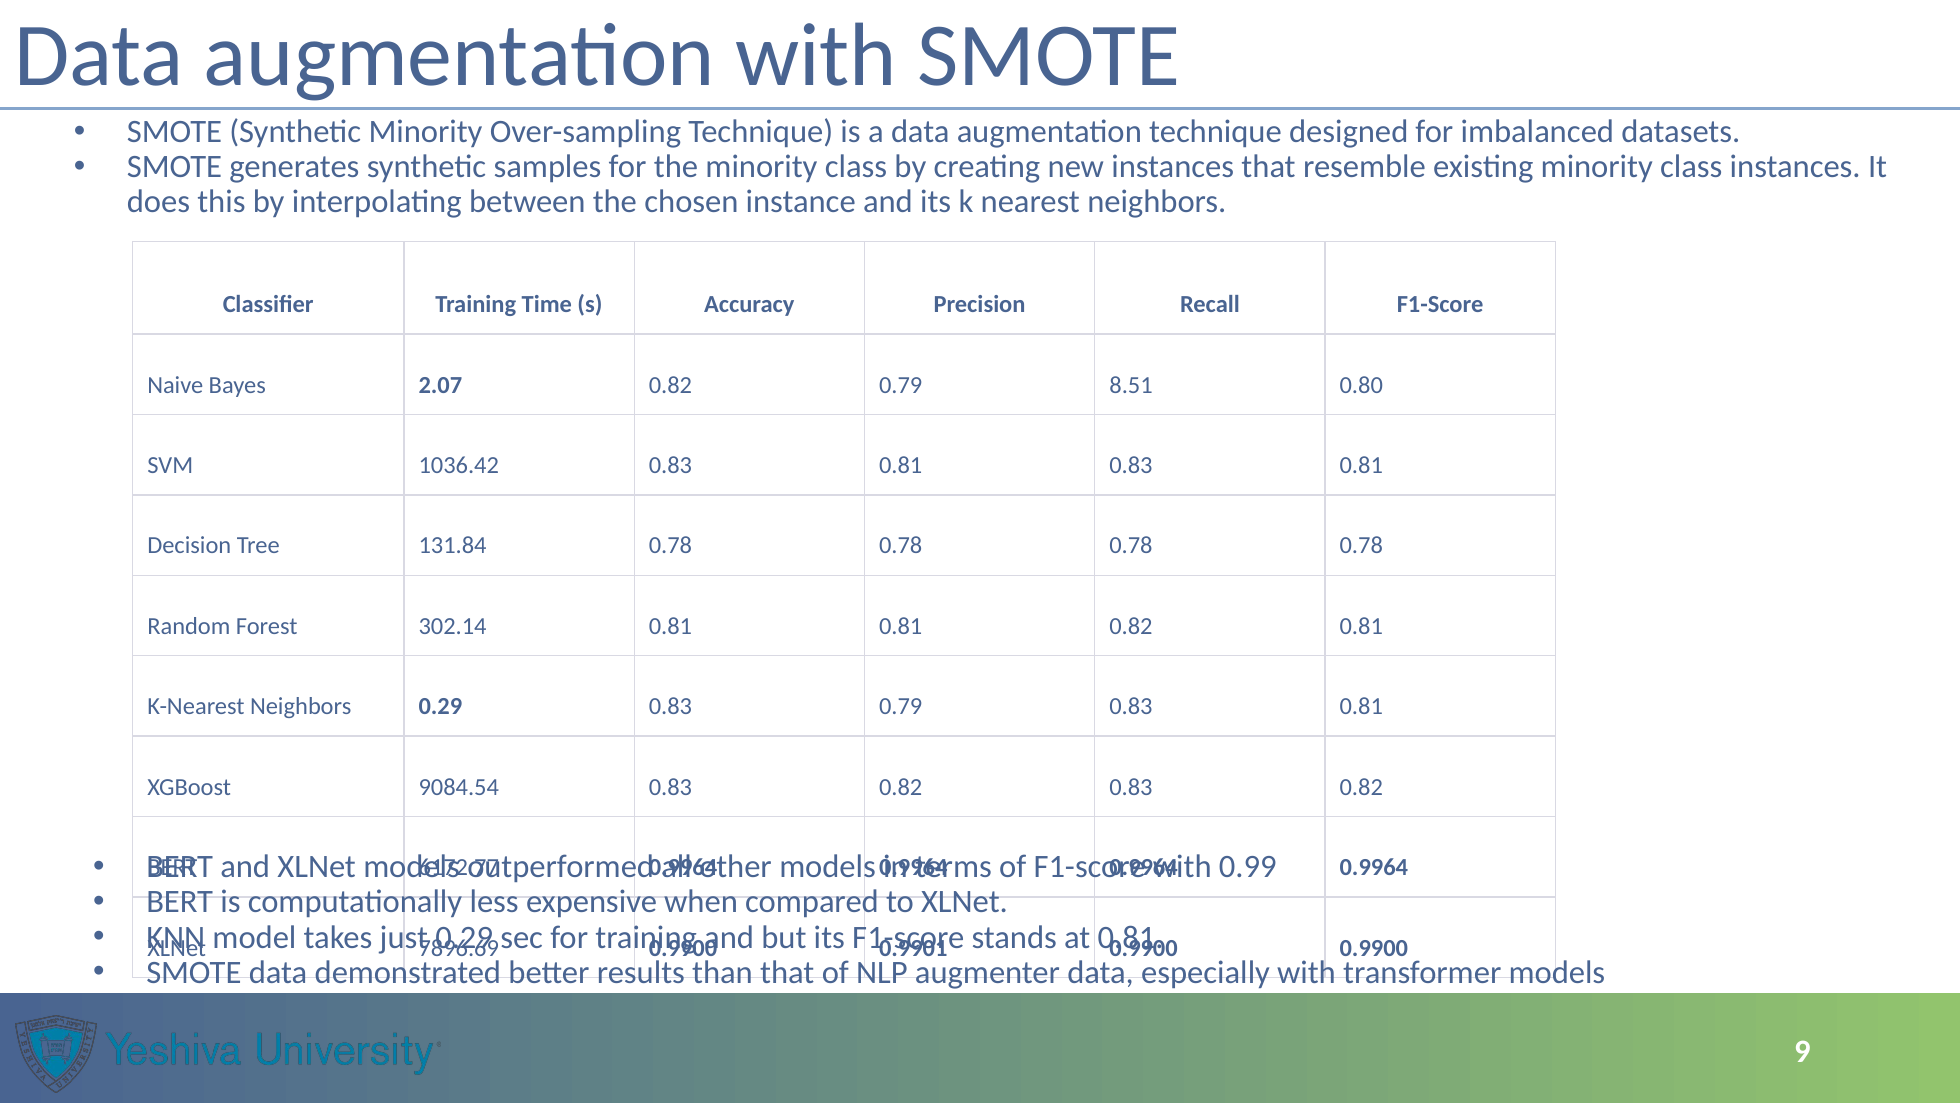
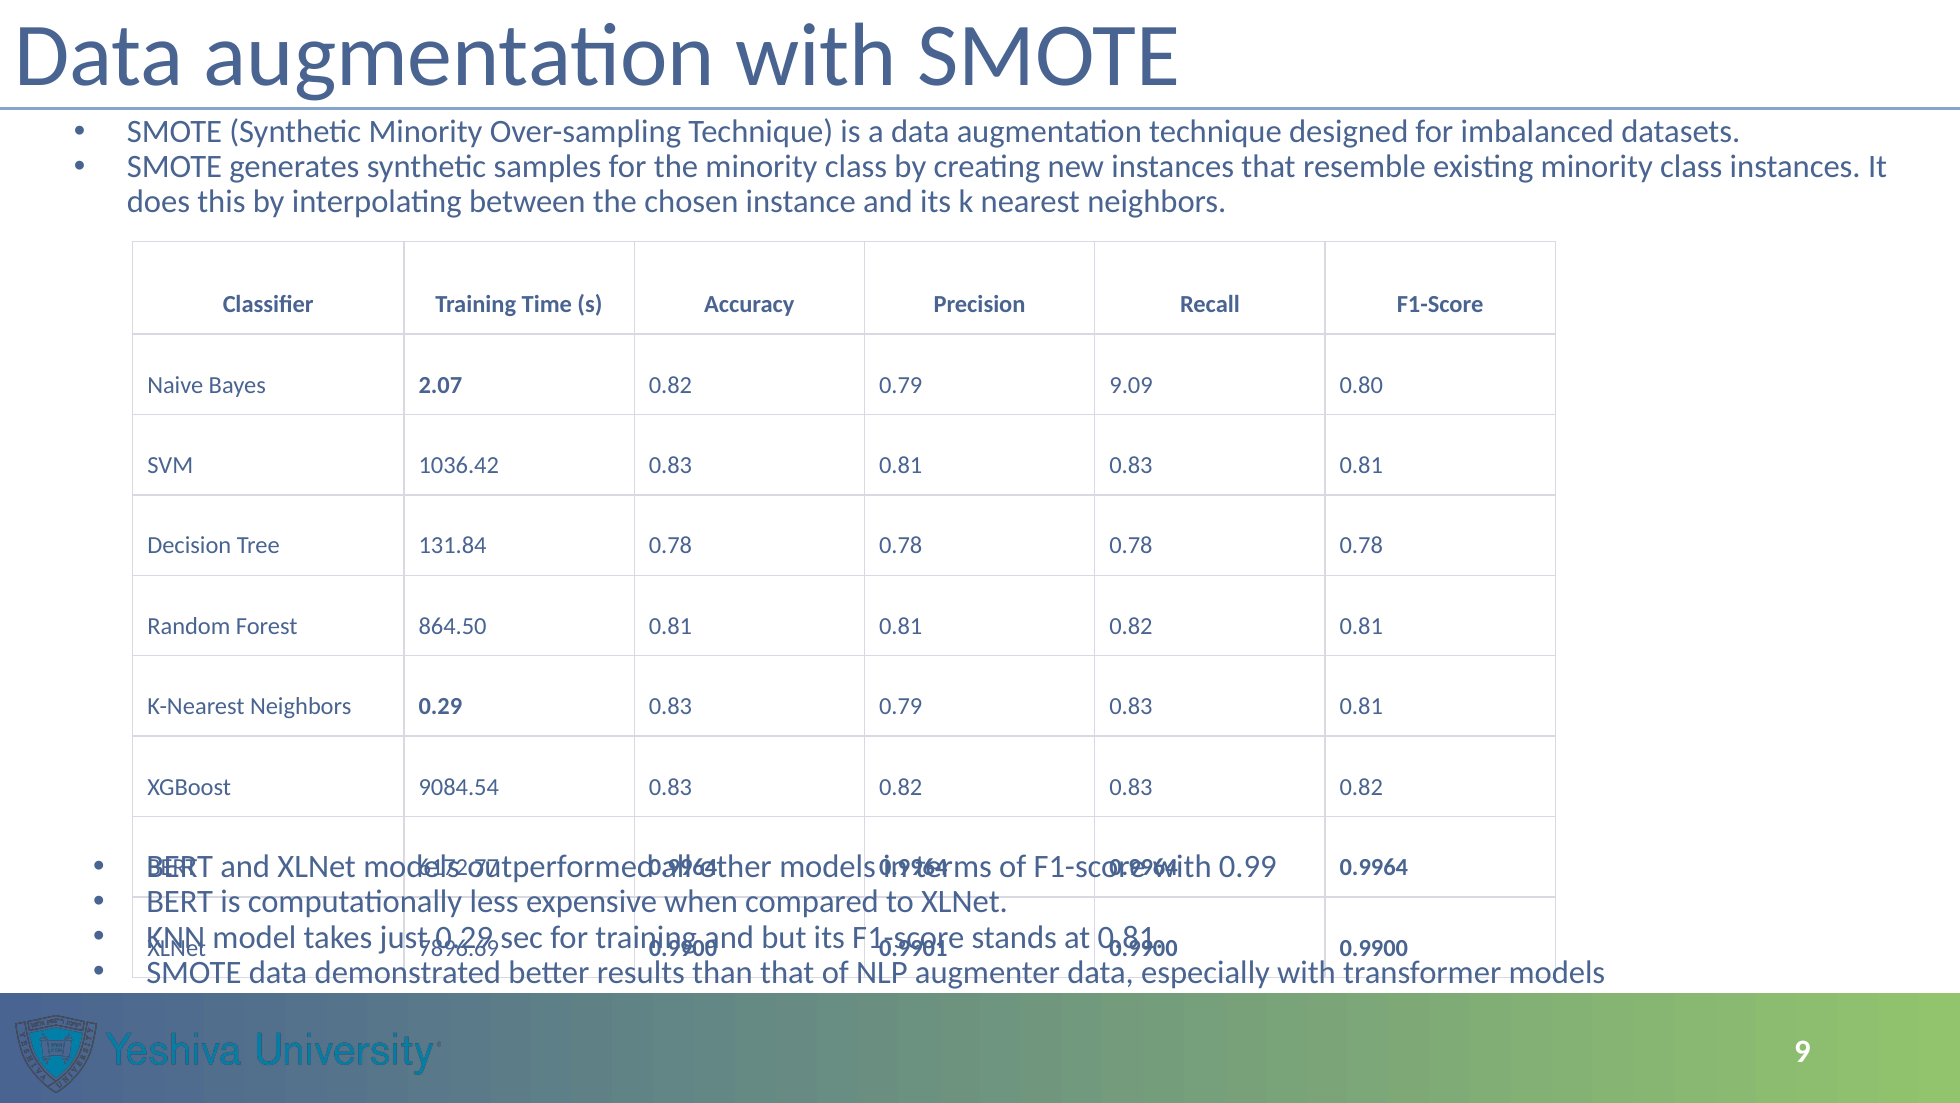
8.51: 8.51 -> 9.09
302.14: 302.14 -> 864.50
